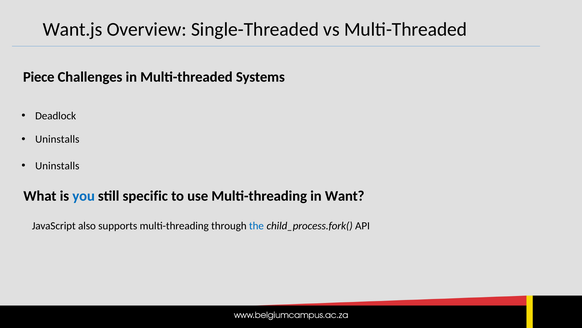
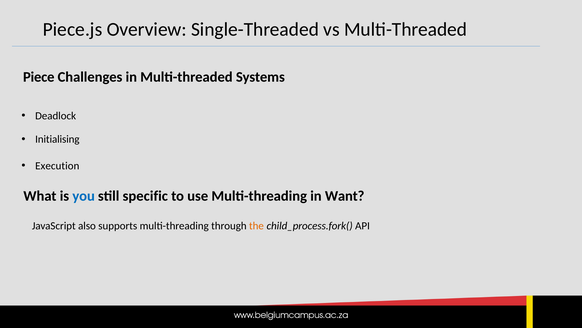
Want.js: Want.js -> Piece.js
Uninstalls at (57, 139): Uninstalls -> Initialising
Uninstalls at (57, 166): Uninstalls -> Execution
the colour: blue -> orange
